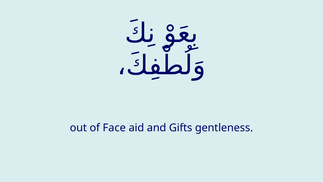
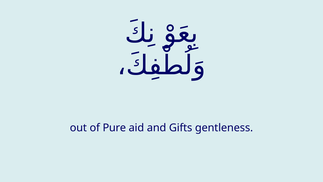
Face: Face -> Pure
